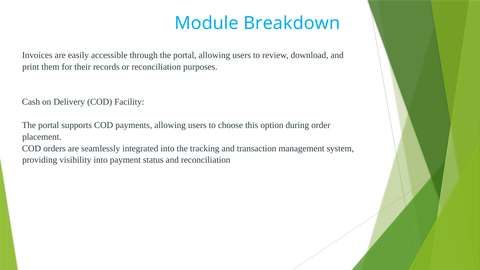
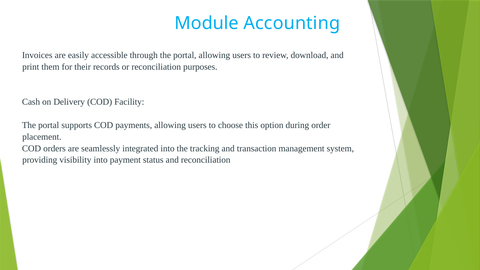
Breakdown: Breakdown -> Accounting
